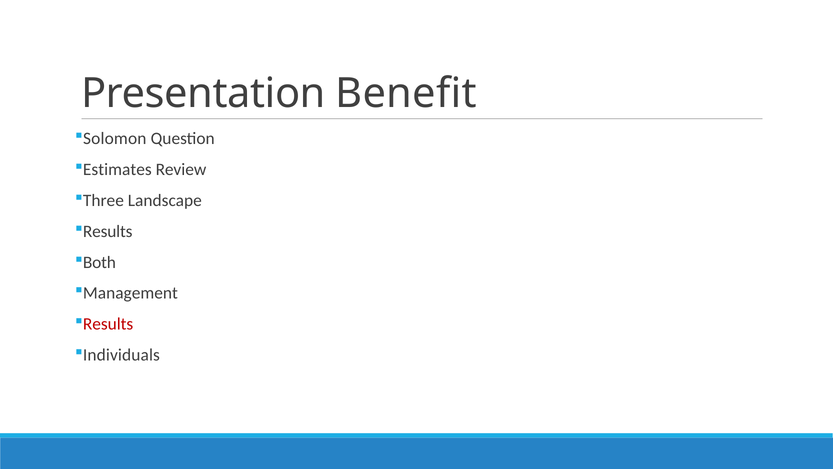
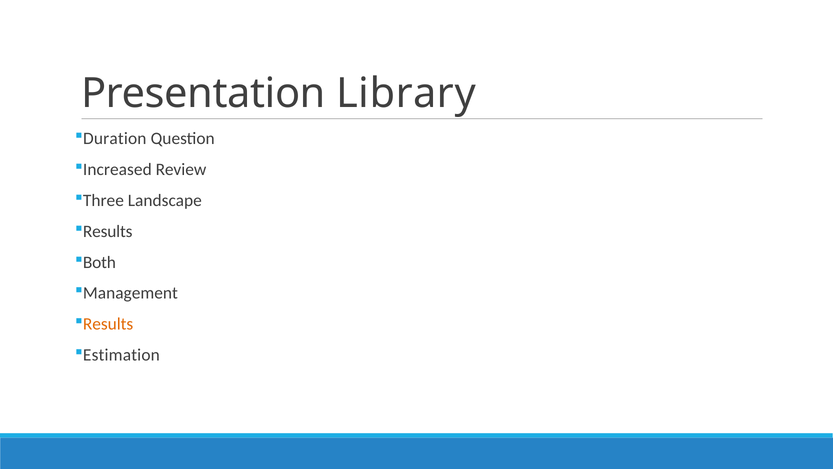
Benefit: Benefit -> Library
Solomon: Solomon -> Duration
Estimates: Estimates -> Increased
Results at (108, 324) colour: red -> orange
Individuals: Individuals -> Estimation
